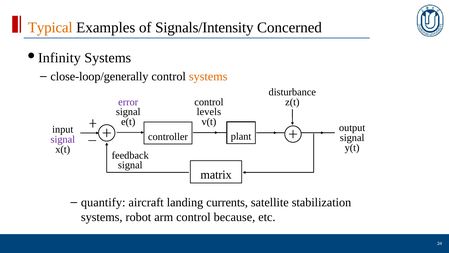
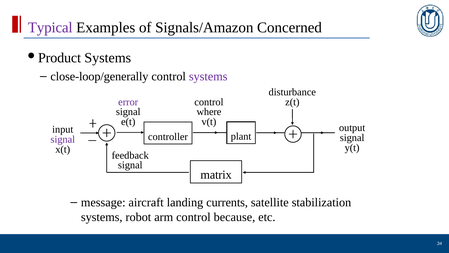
Typical colour: orange -> purple
Signals/Intensity: Signals/Intensity -> Signals/Amazon
Infinity: Infinity -> Product
systems at (208, 76) colour: orange -> purple
levels: levels -> where
quantify: quantify -> message
